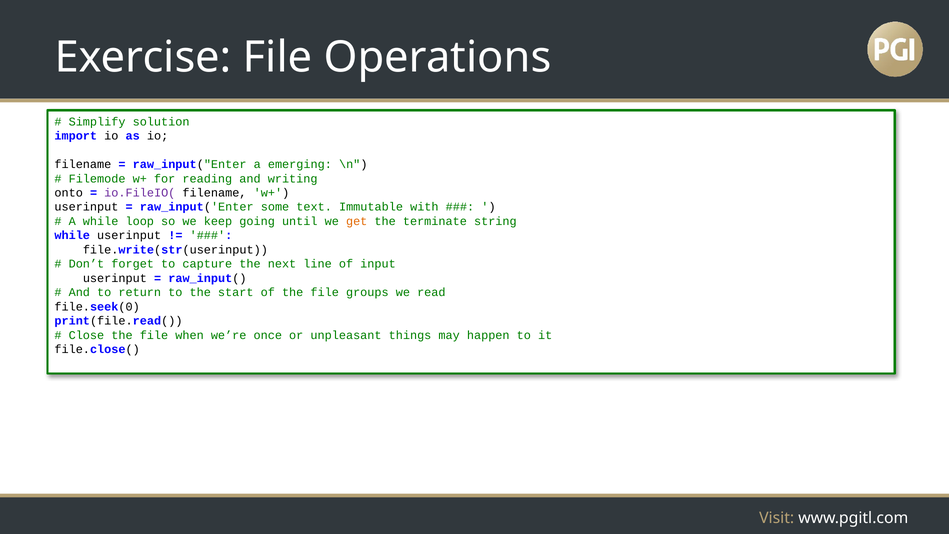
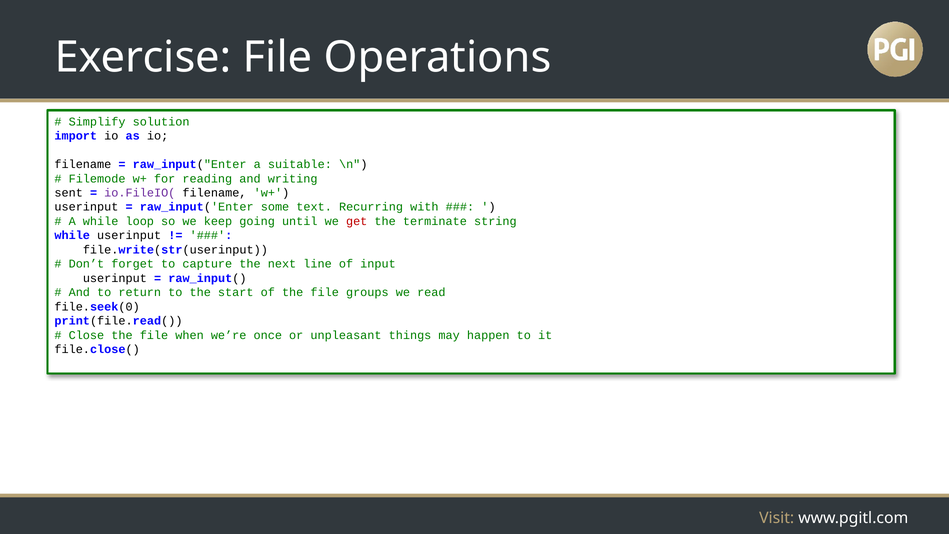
emerging: emerging -> suitable
onto: onto -> sent
Immutable: Immutable -> Recurring
get colour: orange -> red
